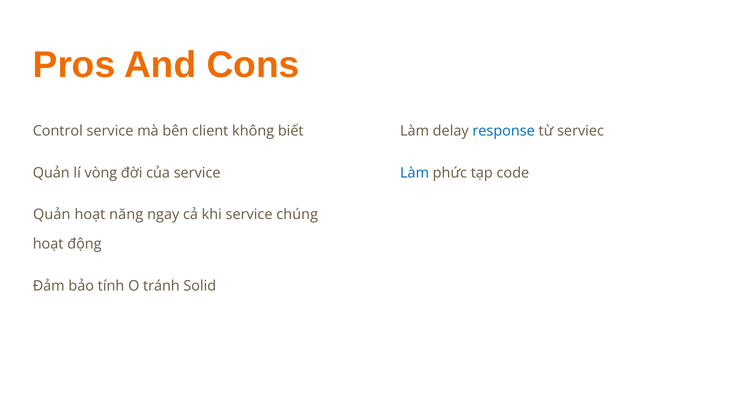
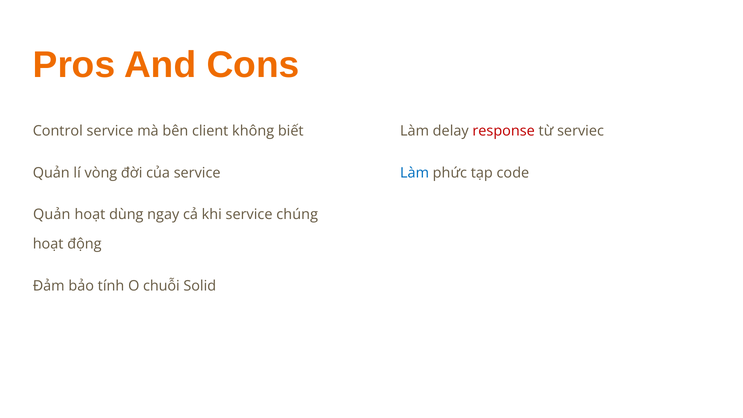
response colour: blue -> red
năng: năng -> dùng
tránh: tránh -> chuỗi
